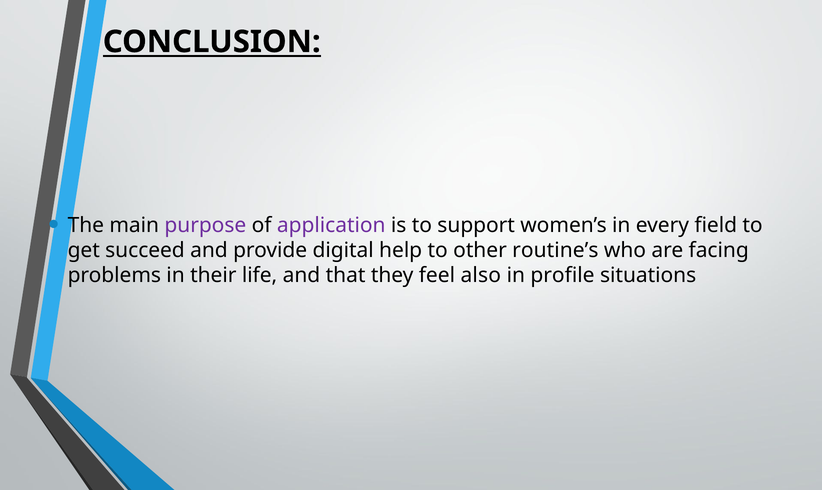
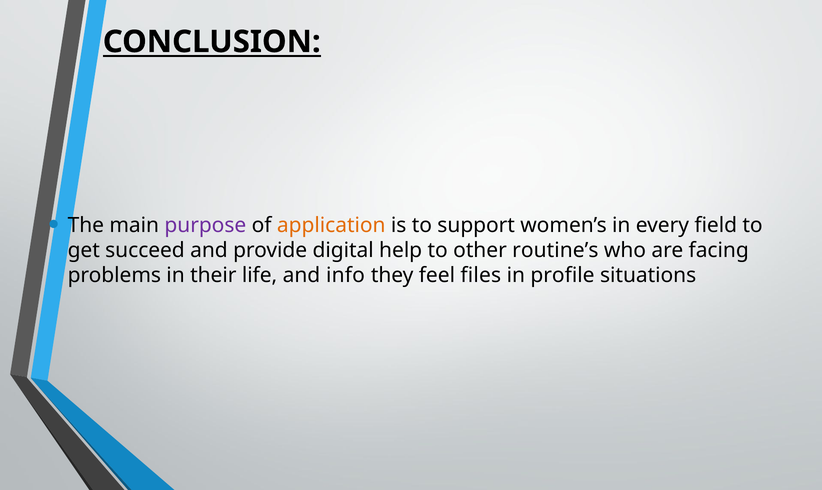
application colour: purple -> orange
that: that -> info
also: also -> files
